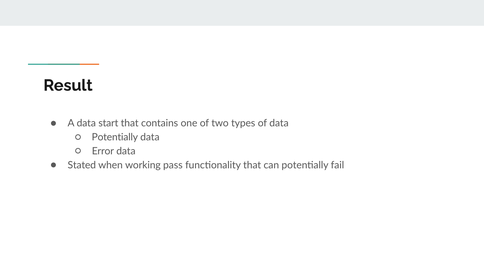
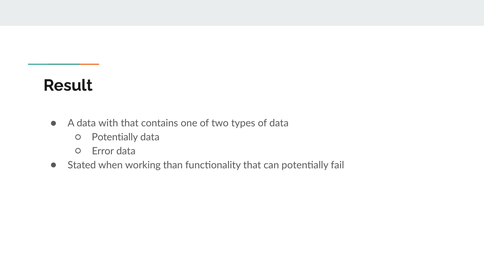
start: start -> with
pass: pass -> than
